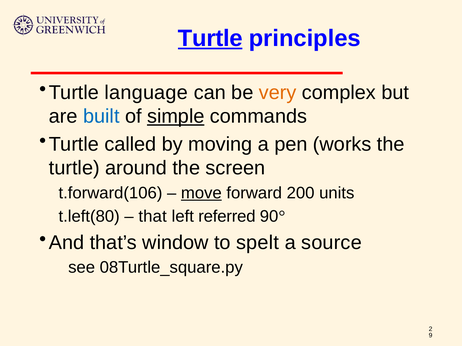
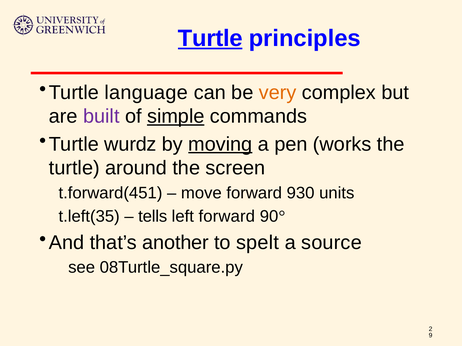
built colour: blue -> purple
called: called -> wurdz
moving underline: none -> present
t.forward(106: t.forward(106 -> t.forward(451
move underline: present -> none
200: 200 -> 930
t.left(80: t.left(80 -> t.left(35
that: that -> tells
left referred: referred -> forward
window: window -> another
